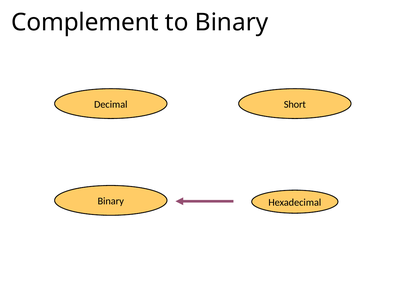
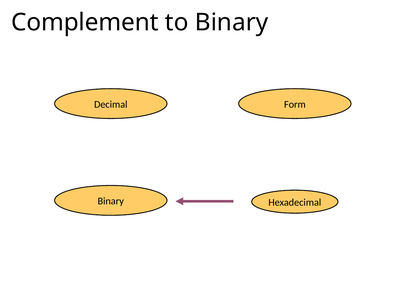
Short: Short -> Form
